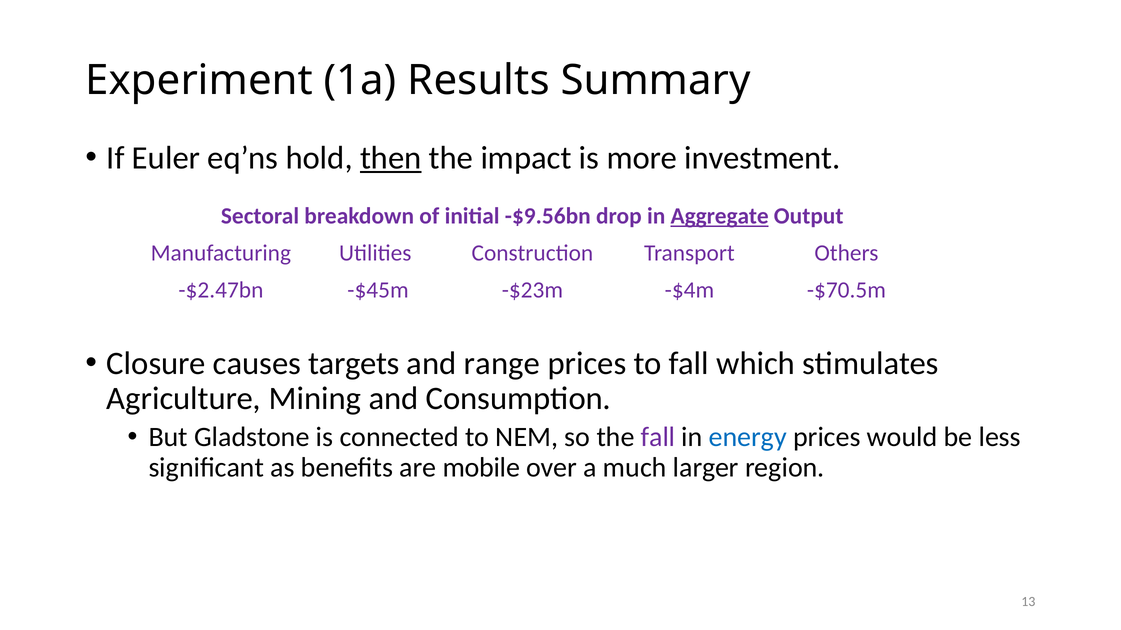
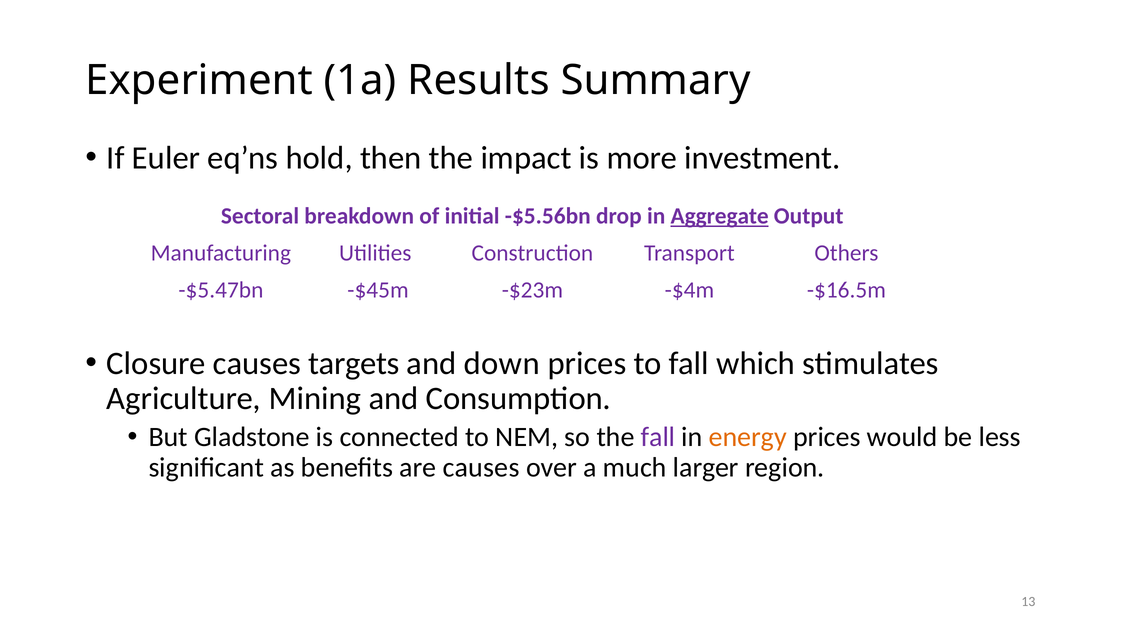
then underline: present -> none
-$9.56bn: -$9.56bn -> -$5.56bn
-$2.47bn: -$2.47bn -> -$5.47bn
-$70.5m: -$70.5m -> -$16.5m
range: range -> down
energy colour: blue -> orange
are mobile: mobile -> causes
